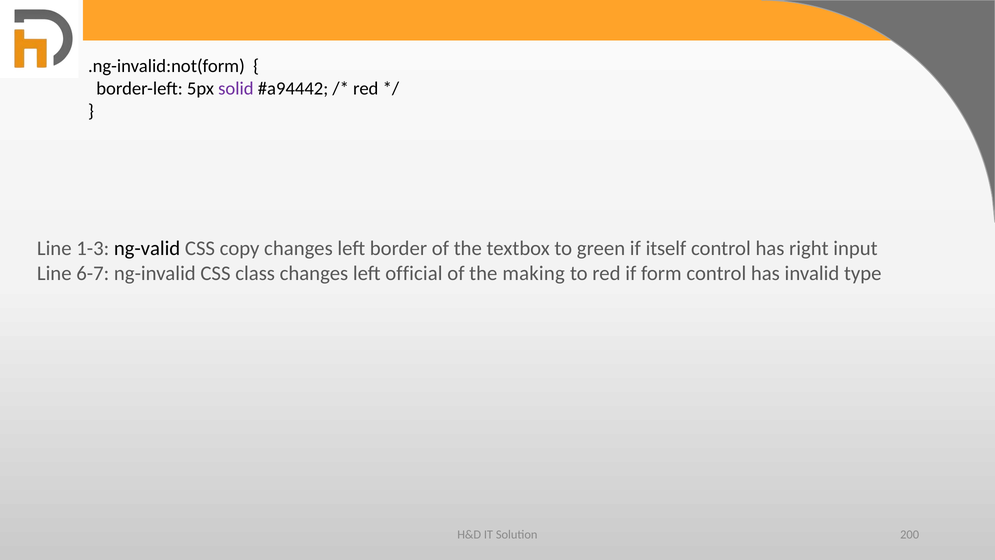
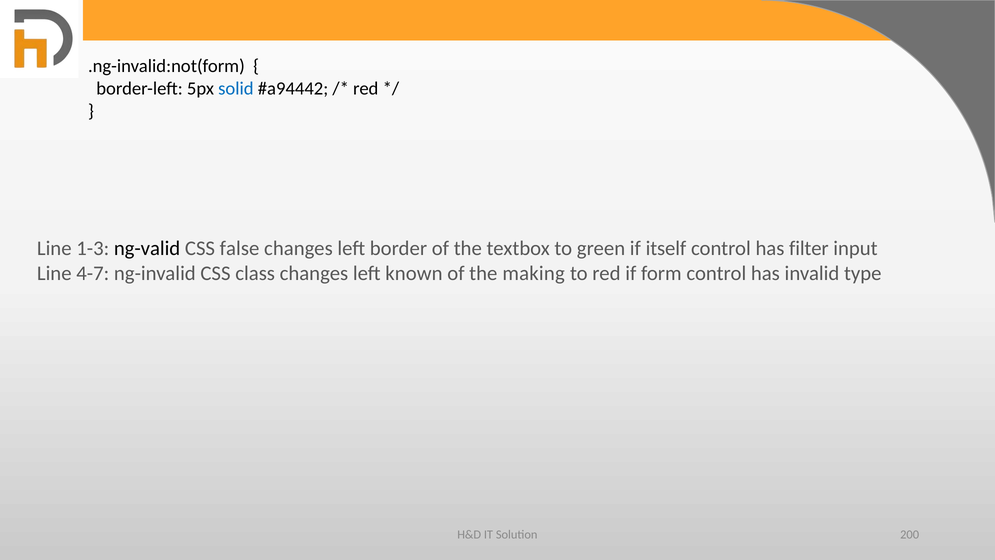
solid colour: purple -> blue
copy: copy -> false
right: right -> filter
6-7: 6-7 -> 4-7
official: official -> known
